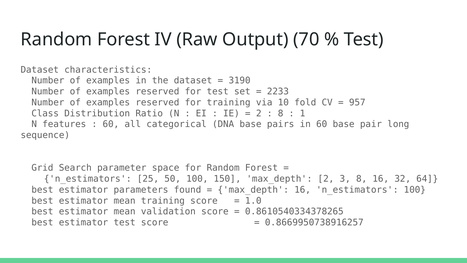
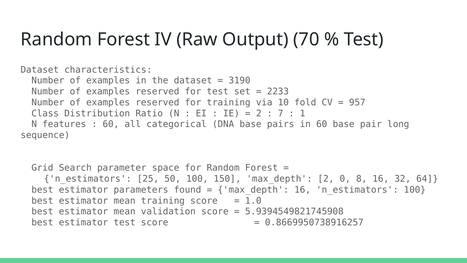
8 at (281, 113): 8 -> 7
3: 3 -> 0
0.8610540334378265: 0.8610540334378265 -> 5.9394549821745908
